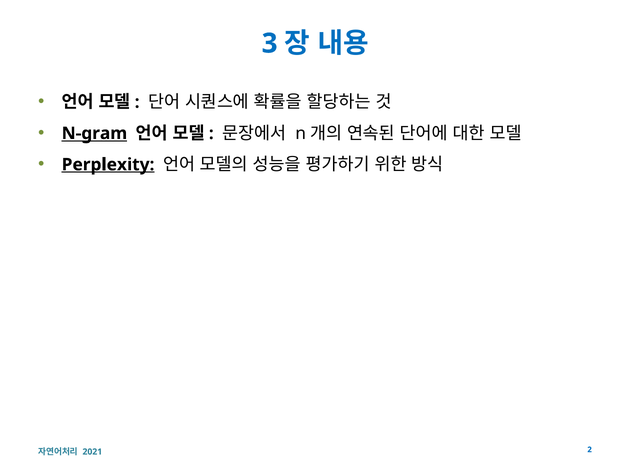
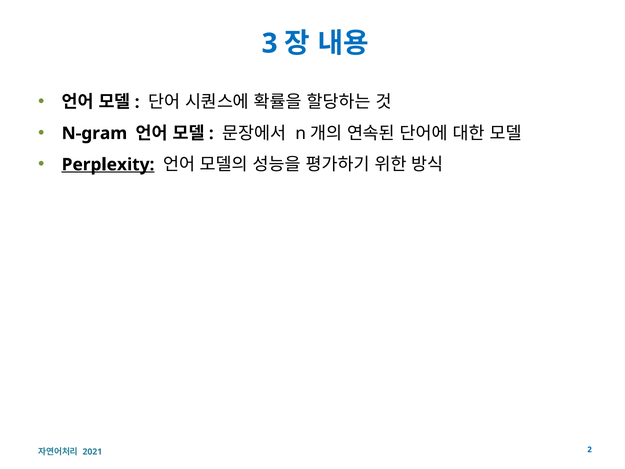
N-gram underline: present -> none
